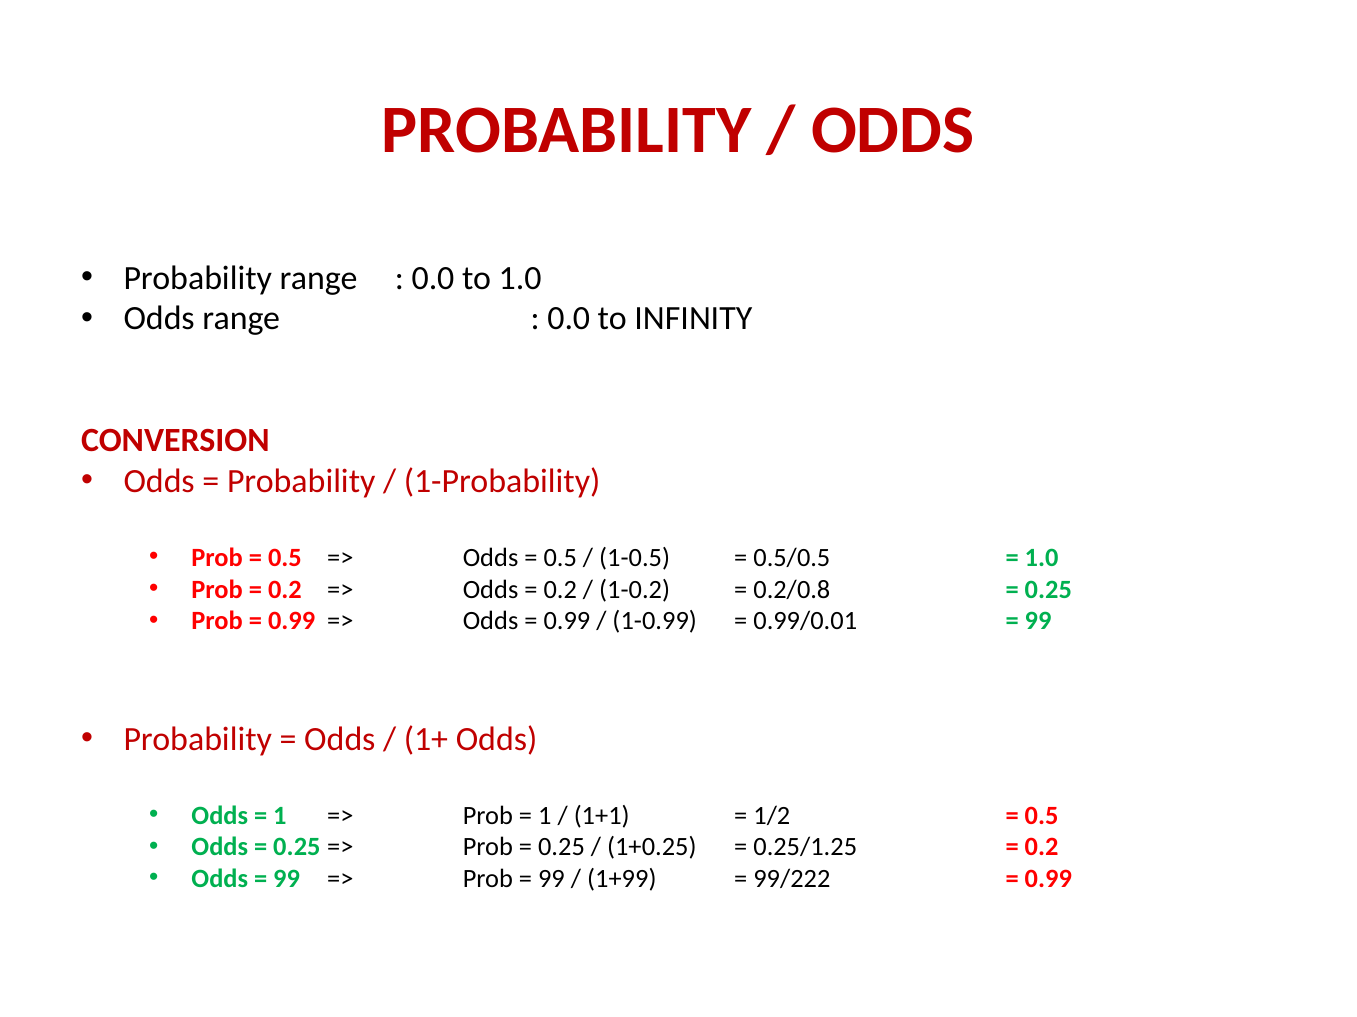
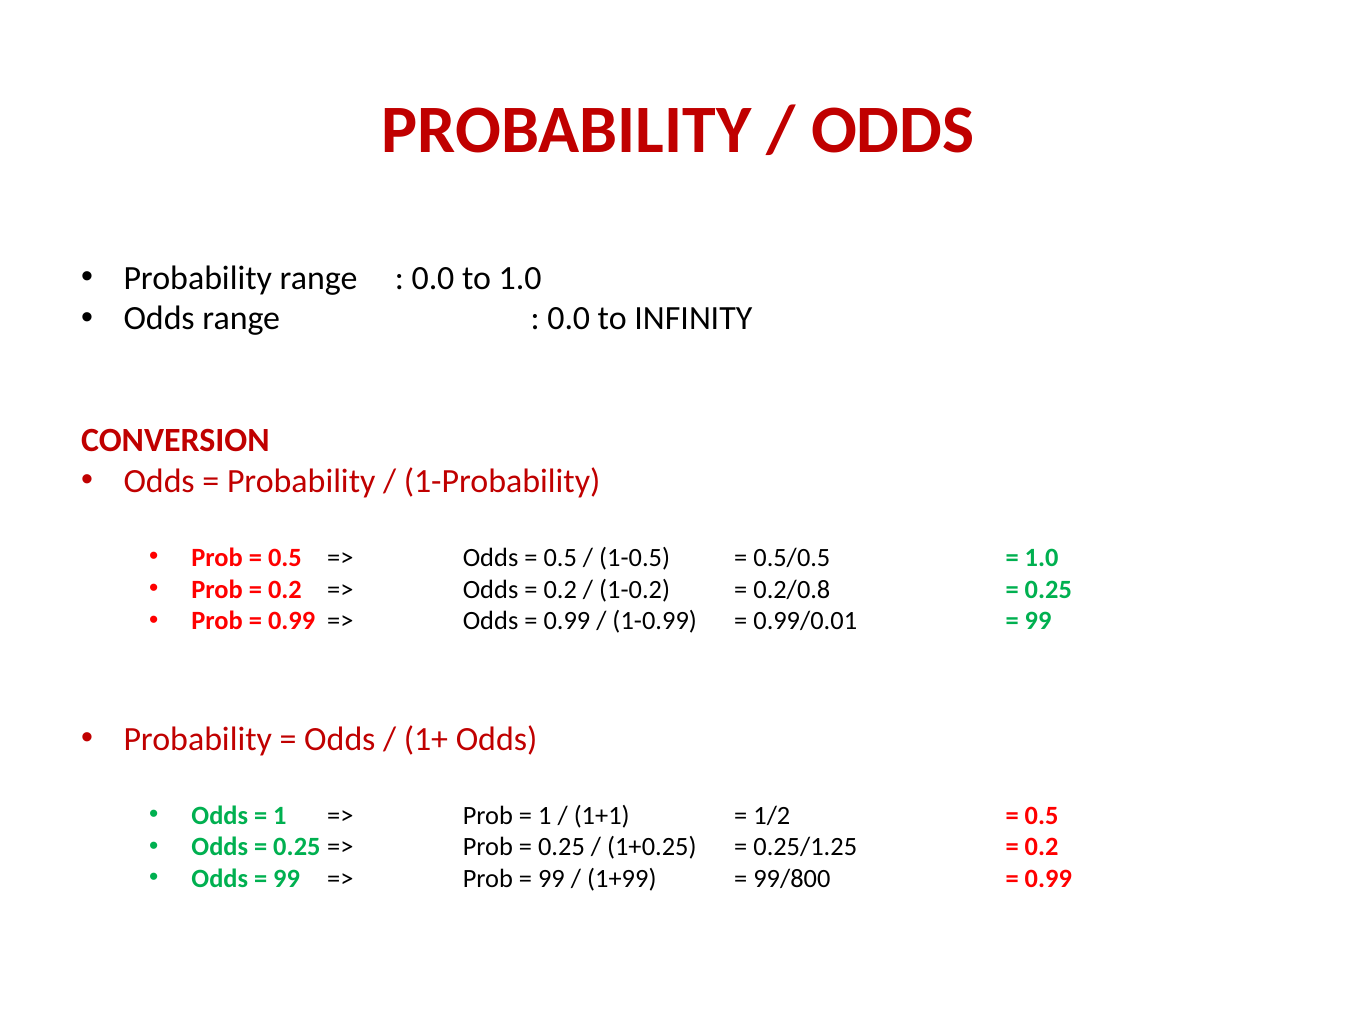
99/222: 99/222 -> 99/800
